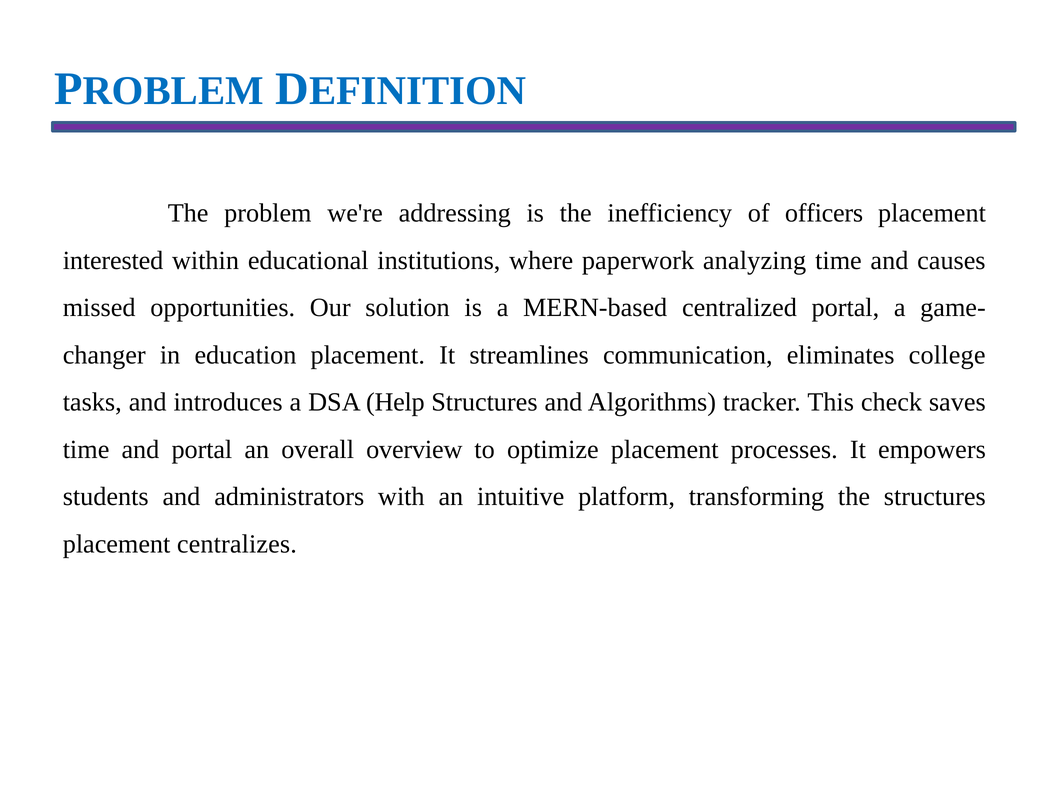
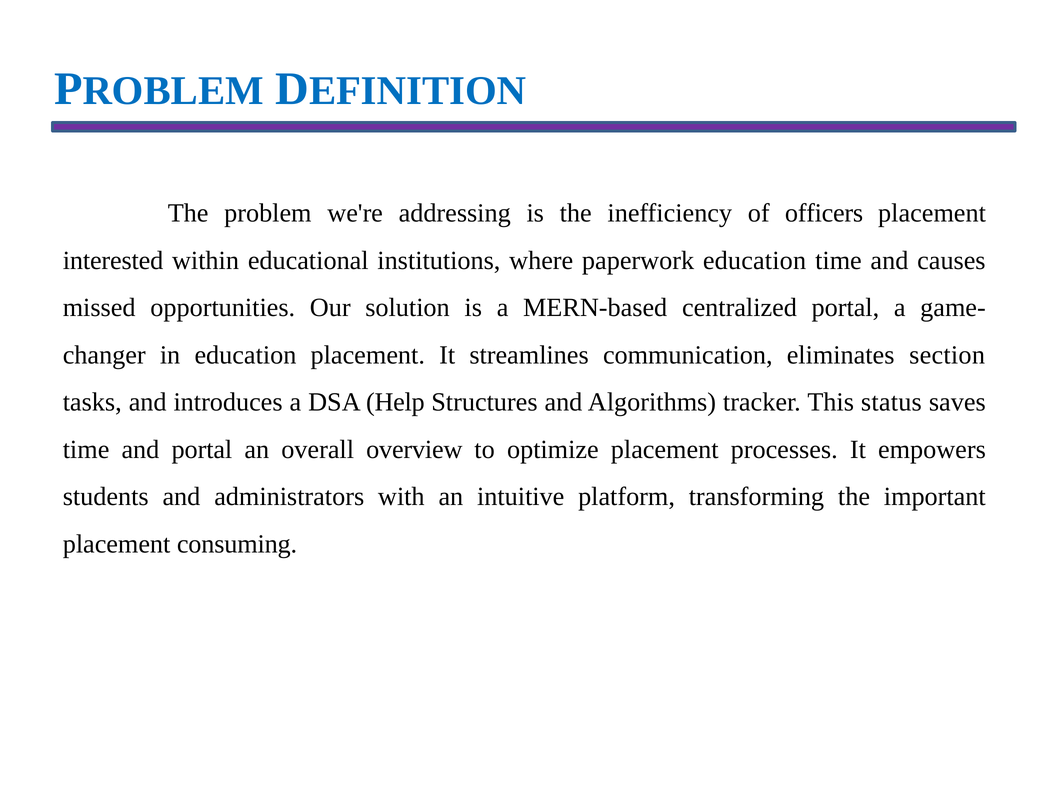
paperwork analyzing: analyzing -> education
college: college -> section
check: check -> status
the structures: structures -> important
centralizes: centralizes -> consuming
